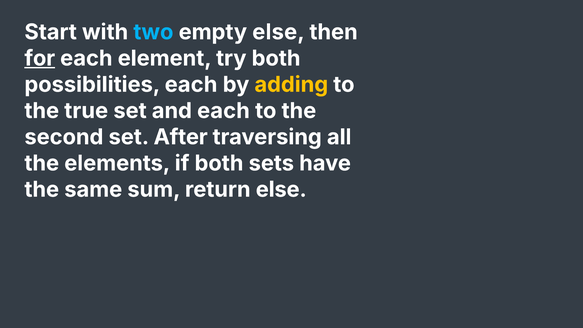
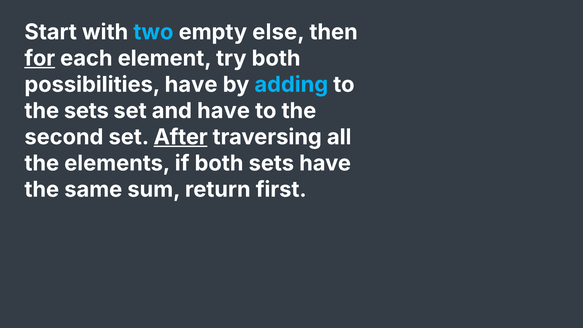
possibilities each: each -> have
adding colour: yellow -> light blue
the true: true -> sets
and each: each -> have
After underline: none -> present
return else: else -> first
